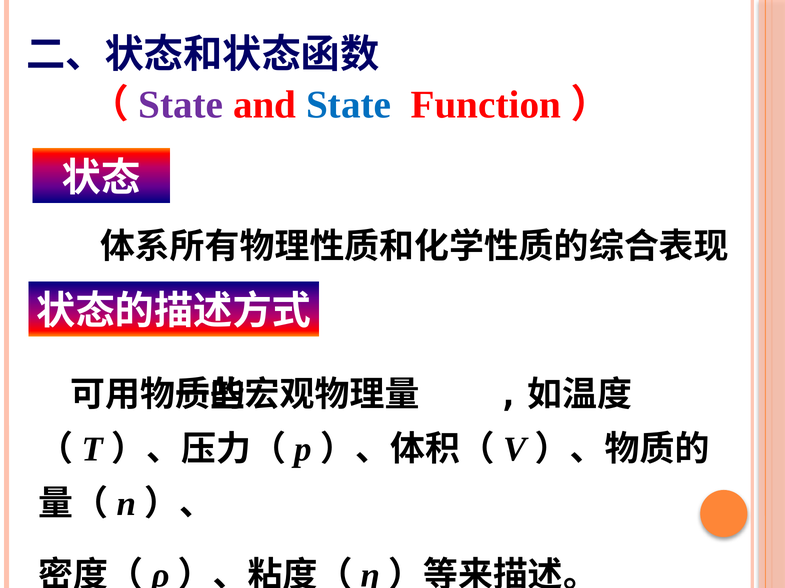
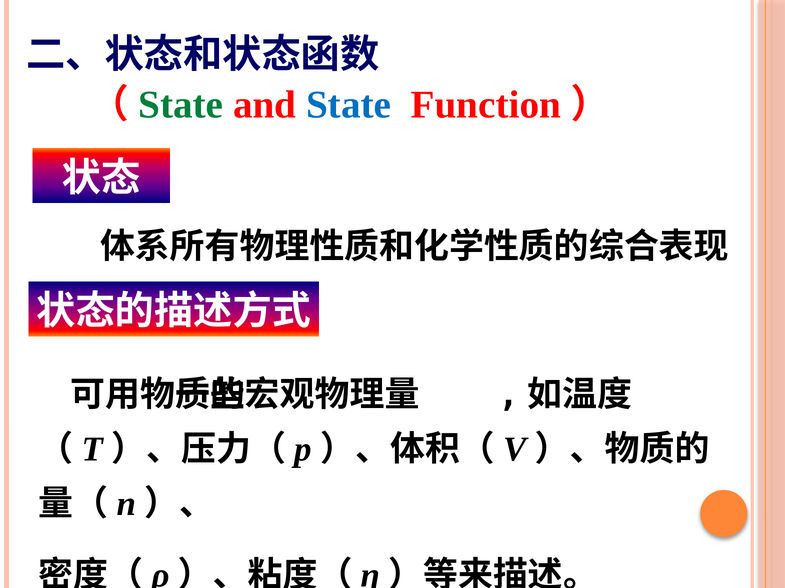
State at (181, 105) colour: purple -> green
